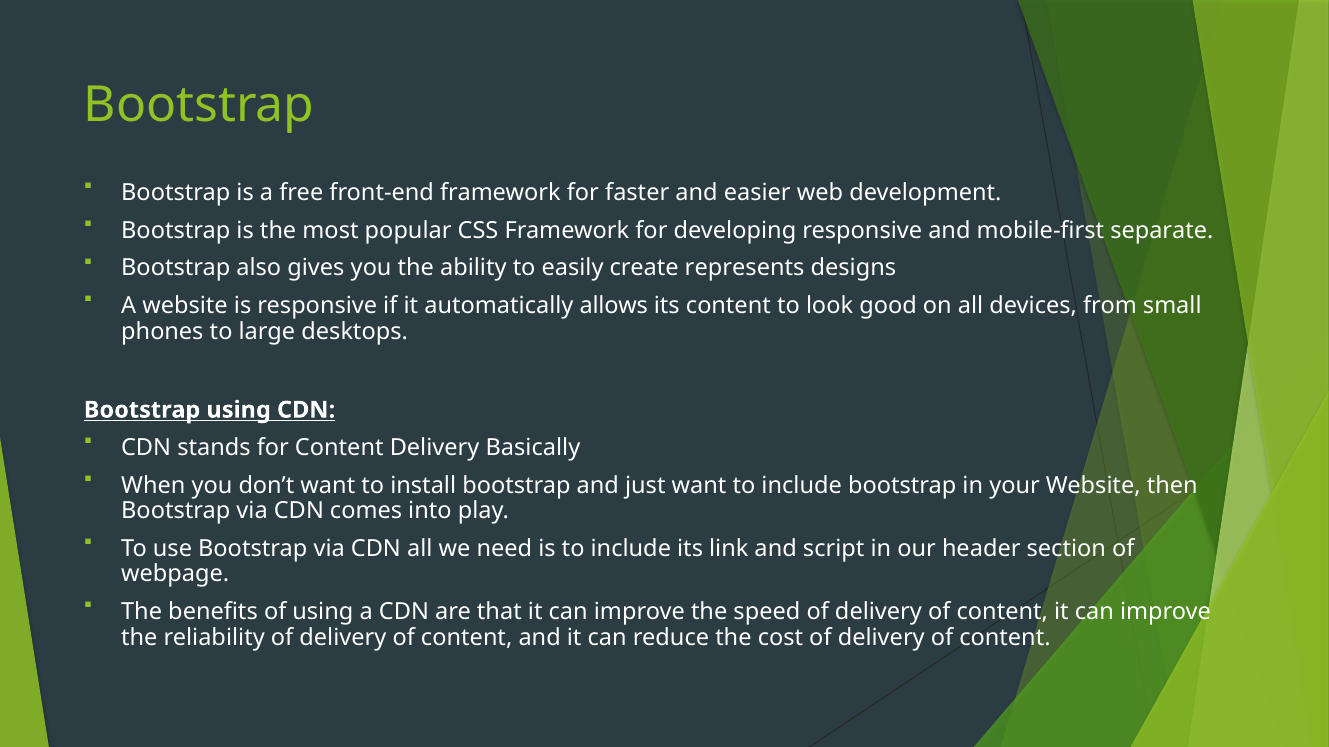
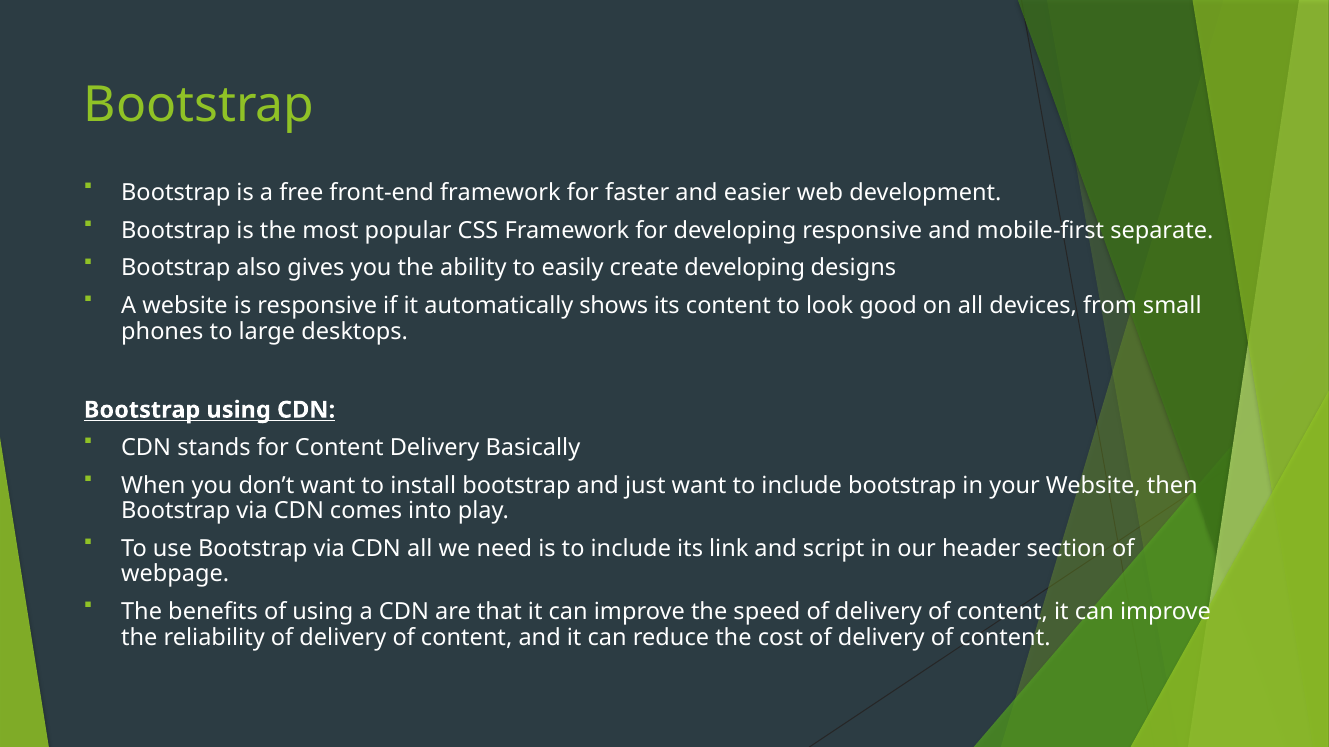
create represents: represents -> developing
allows: allows -> shows
